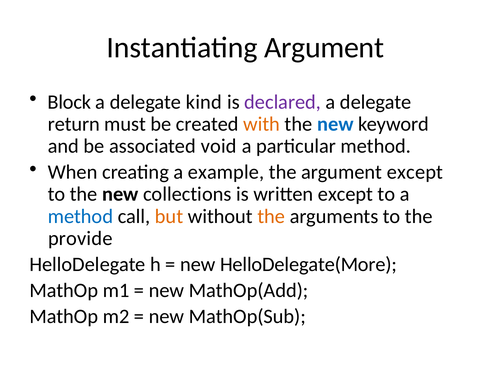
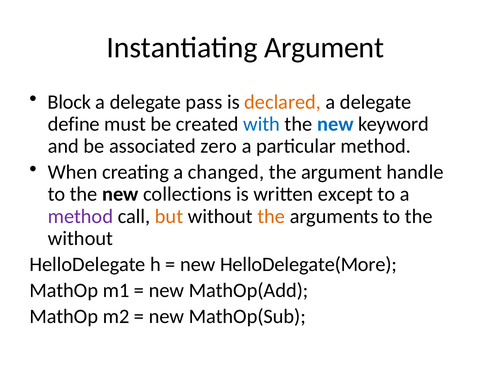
kind: kind -> pass
declared colour: purple -> orange
return: return -> define
with colour: orange -> blue
void: void -> zero
example: example -> changed
argument except: except -> handle
method at (80, 216) colour: blue -> purple
provide at (80, 238): provide -> without
